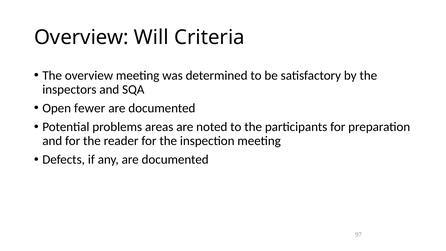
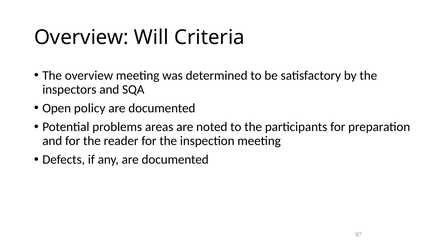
fewer: fewer -> policy
